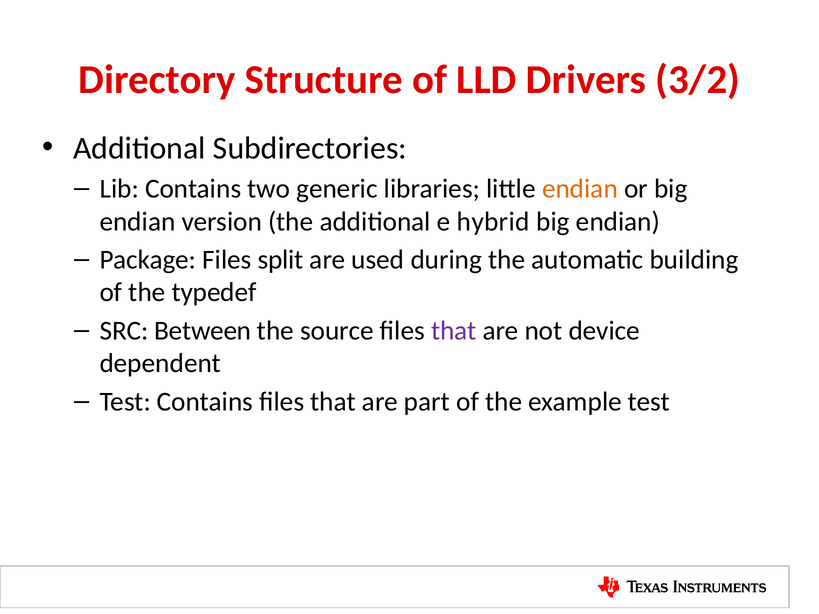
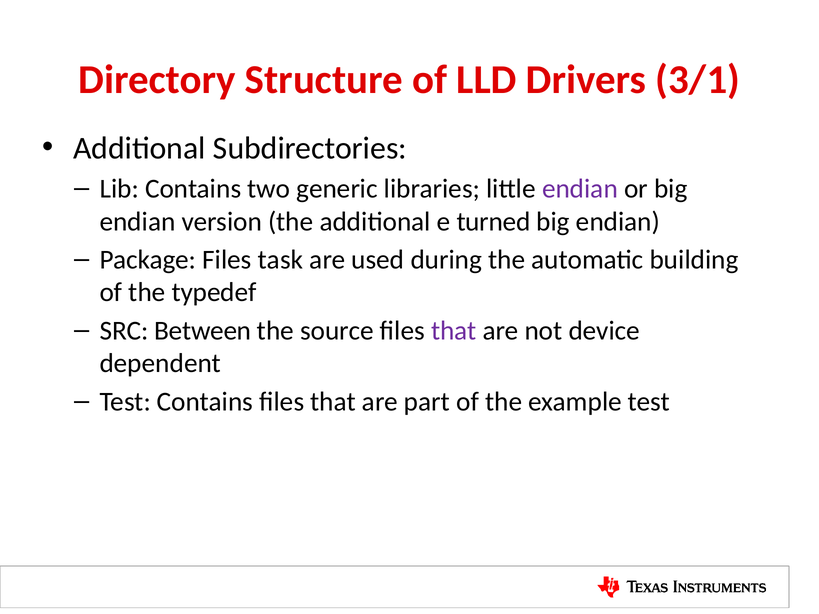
3/2: 3/2 -> 3/1
endian at (580, 189) colour: orange -> purple
hybrid: hybrid -> turned
split: split -> task
